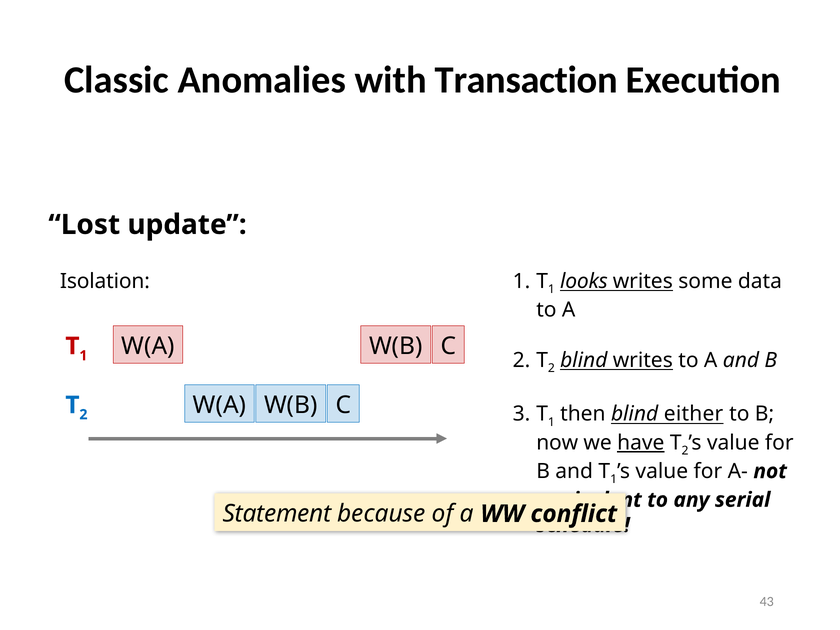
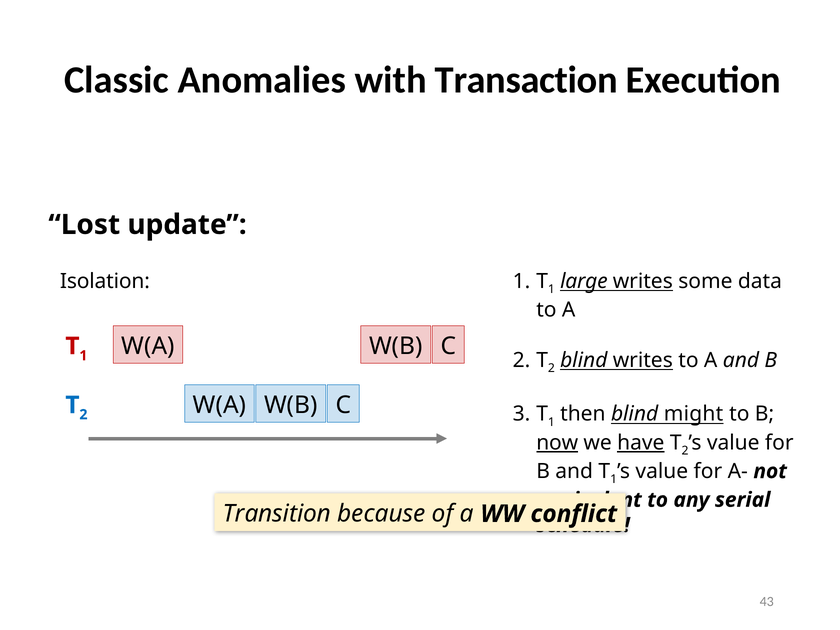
looks: looks -> large
either: either -> might
now underline: none -> present
Statement: Statement -> Transition
